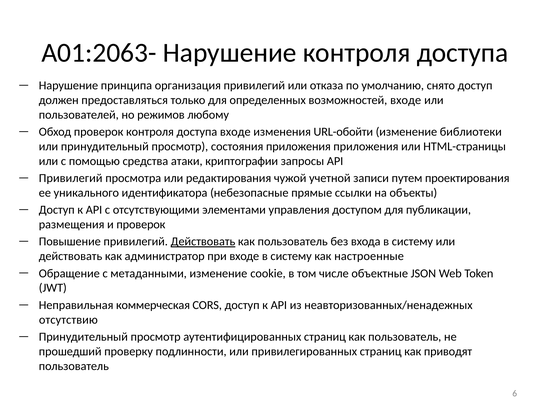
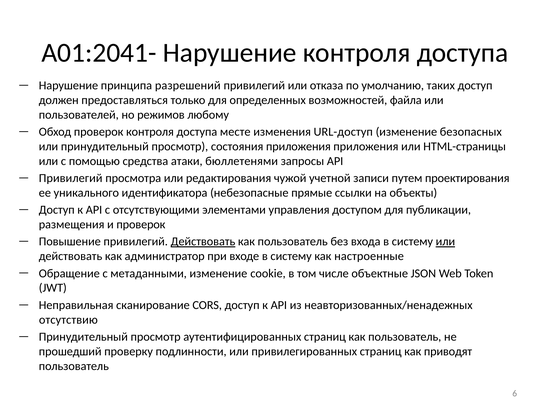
A01:2063-: A01:2063- -> A01:2041-
организация: организация -> разрешений
снято: снято -> таких
возможностей входе: входе -> файла
доступа входе: входе -> месте
URL-обойти: URL-обойти -> URL-доступ
библиотеки: библиотеки -> безопасных
криптографии: криптографии -> бюллетенями
или at (445, 242) underline: none -> present
коммерческая: коммерческая -> сканирование
